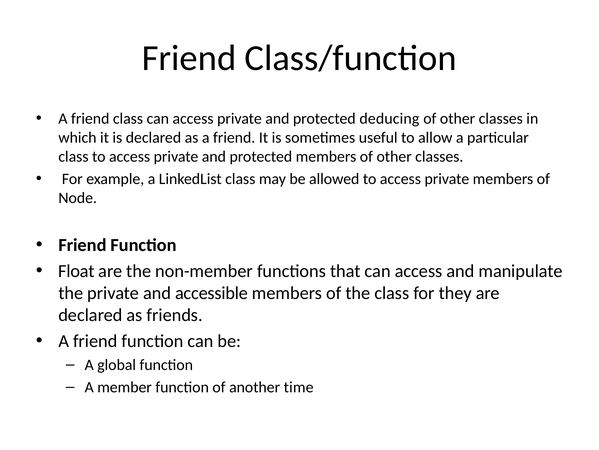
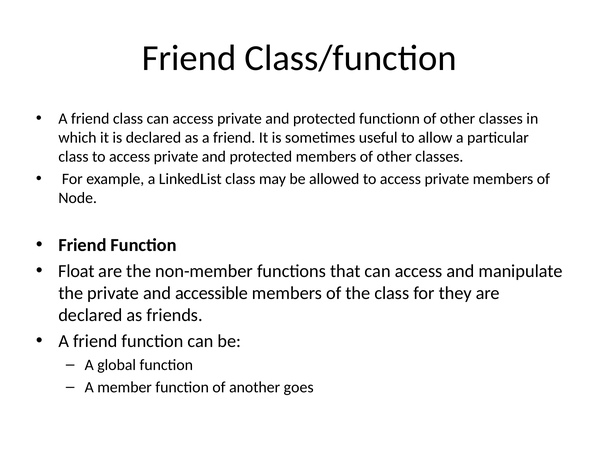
deducing: deducing -> functionn
time: time -> goes
